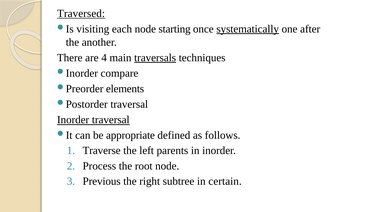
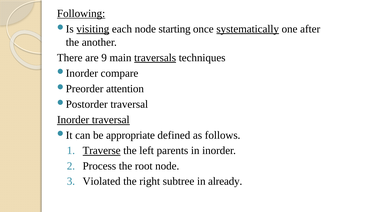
Traversed: Traversed -> Following
visiting underline: none -> present
4: 4 -> 9
elements: elements -> attention
Traverse underline: none -> present
Previous: Previous -> Violated
certain: certain -> already
